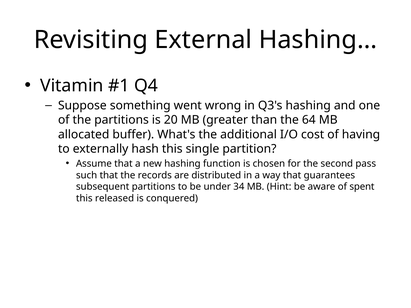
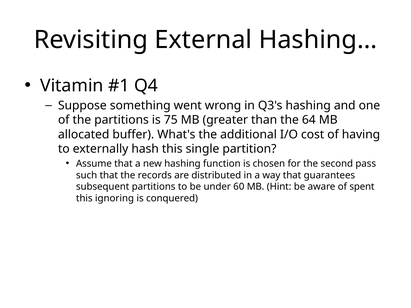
20: 20 -> 75
34: 34 -> 60
released: released -> ignoring
